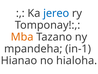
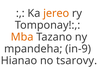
jereo colour: blue -> orange
in-1: in-1 -> in-9
hialoha: hialoha -> tsarovy
